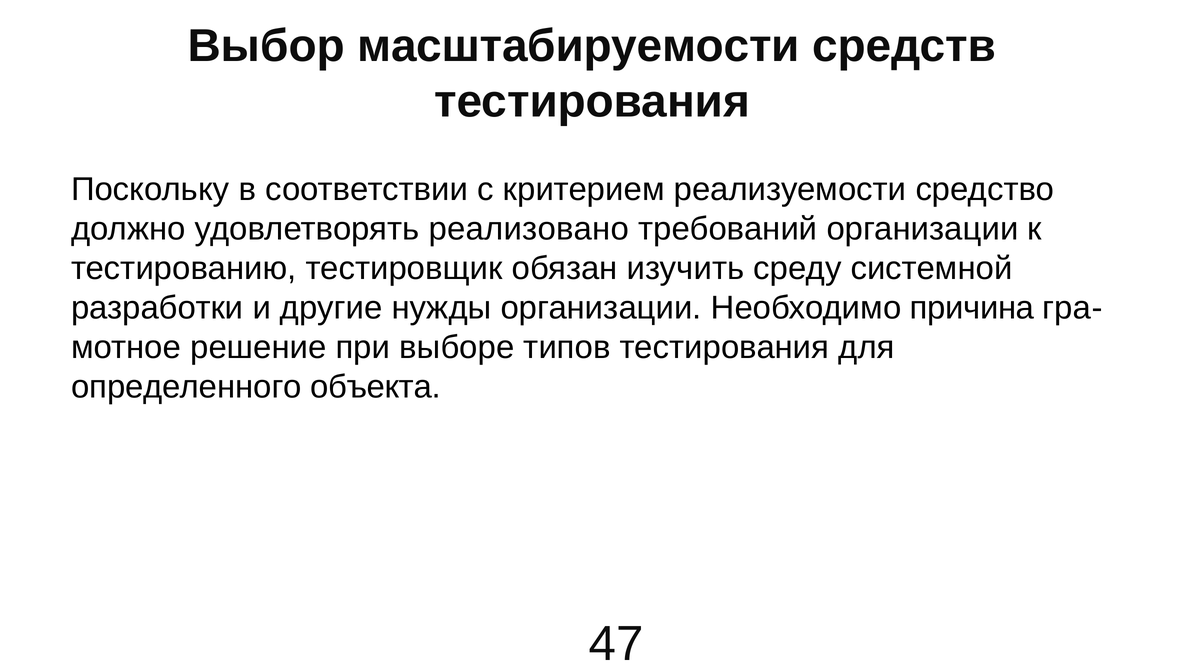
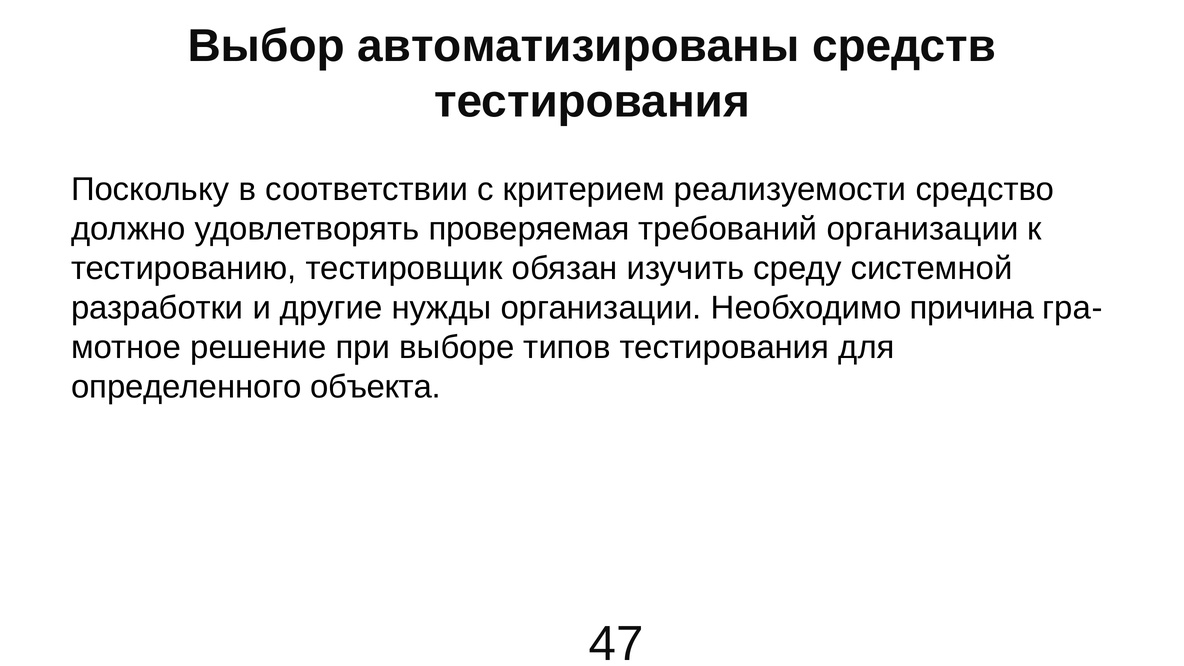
масштабируемости: масштабируемости -> автоматизированы
реализовано: реализовано -> проверяемая
